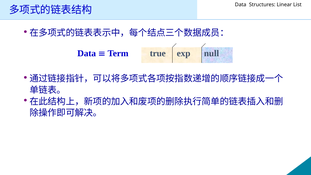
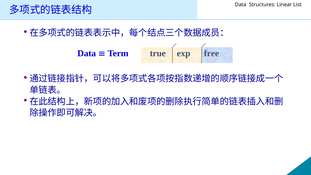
null: null -> free
